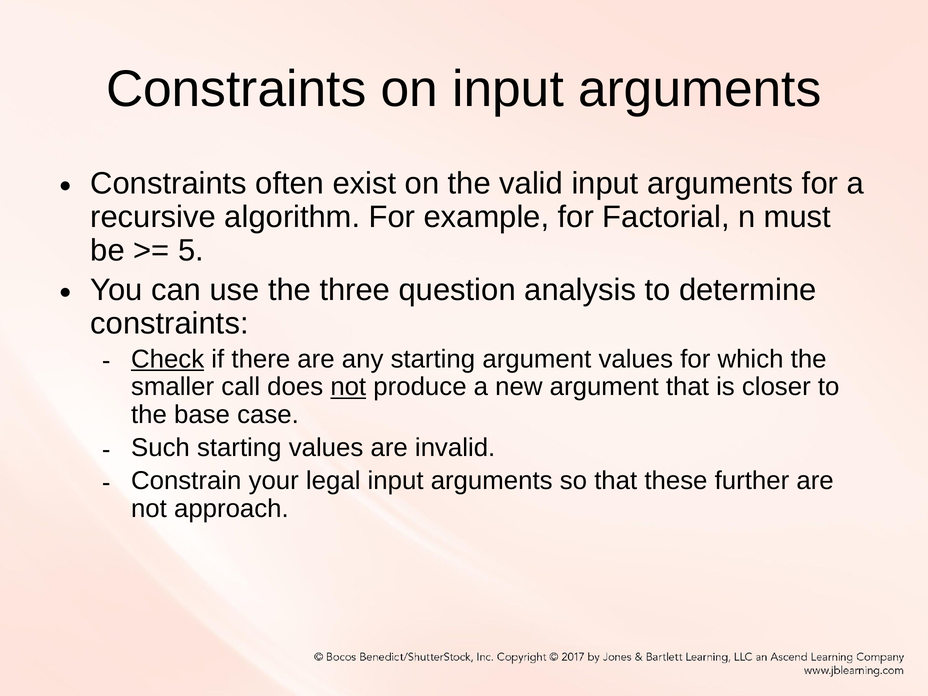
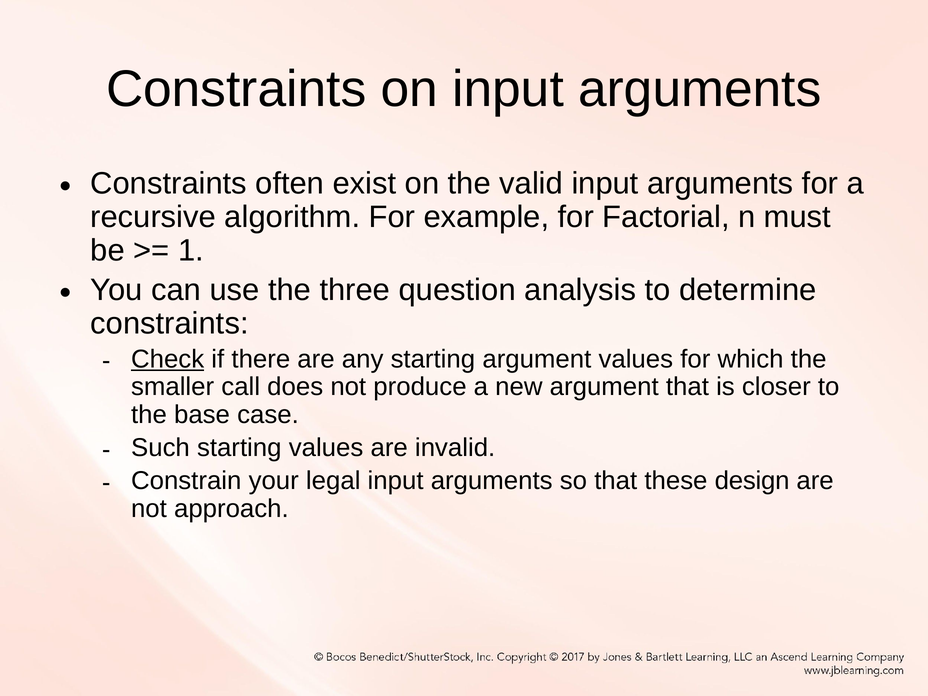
5: 5 -> 1
not at (348, 387) underline: present -> none
further: further -> design
